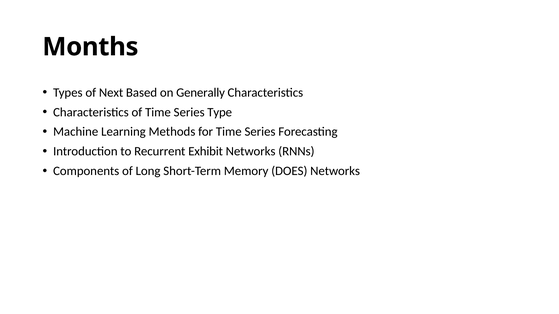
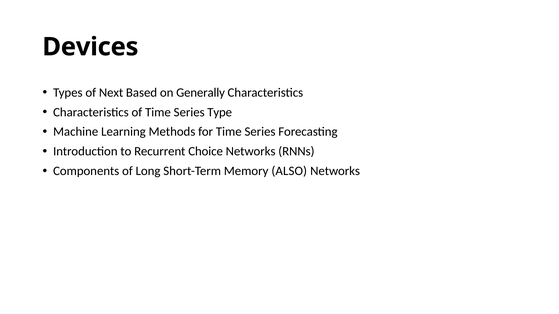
Months: Months -> Devices
Exhibit: Exhibit -> Choice
DOES: DOES -> ALSO
